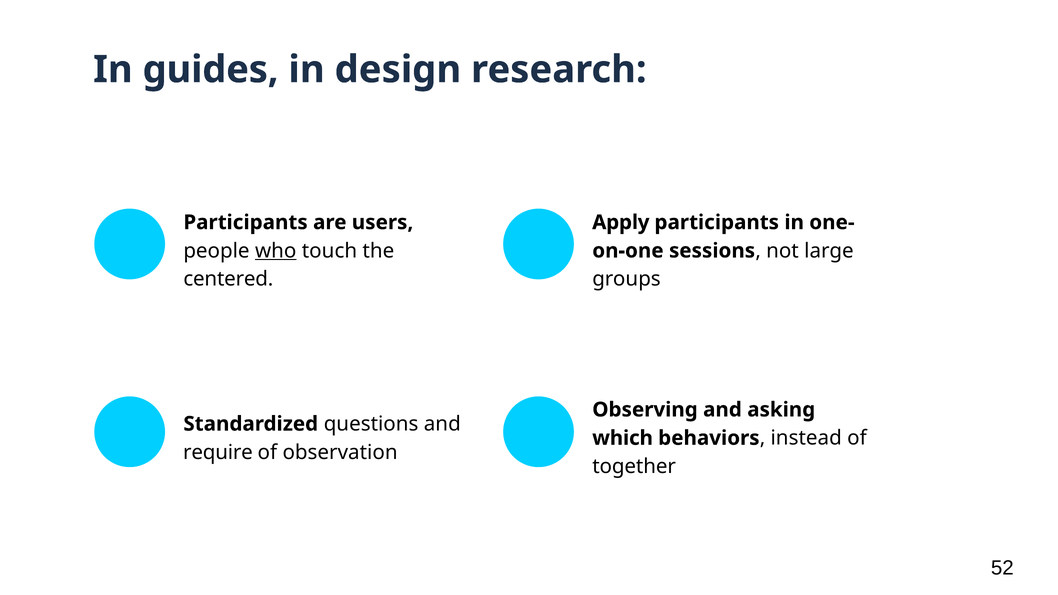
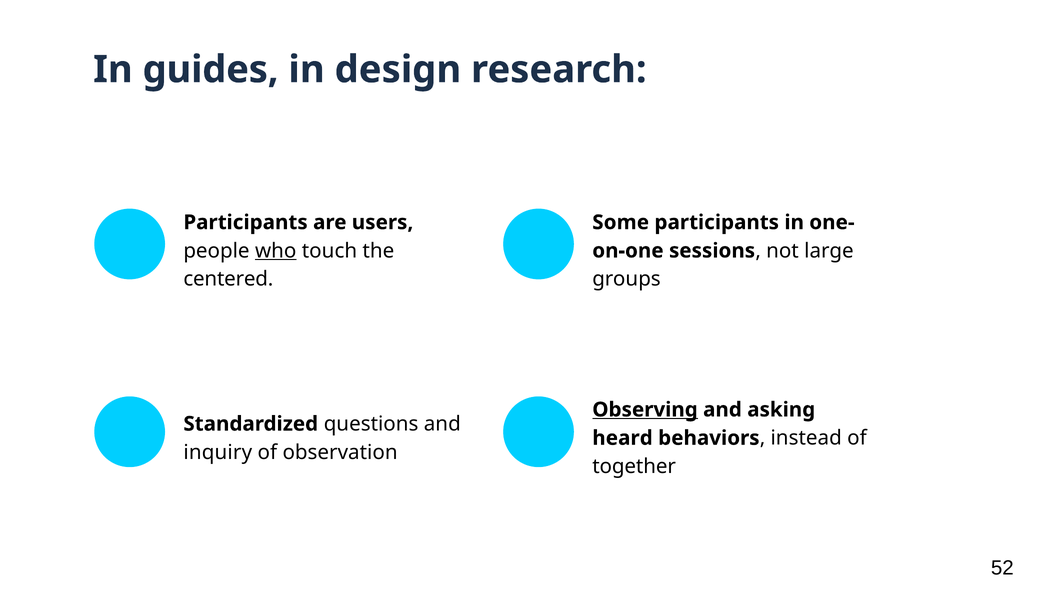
Apply: Apply -> Some
Observing underline: none -> present
which: which -> heard
require: require -> inquiry
